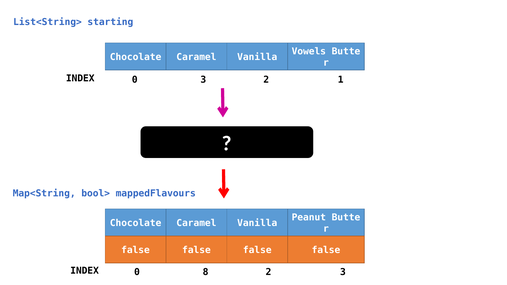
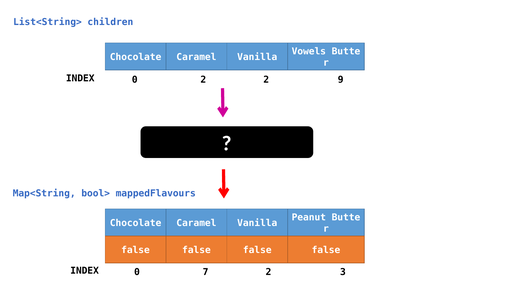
starting: starting -> children
0 3: 3 -> 2
1: 1 -> 9
8: 8 -> 7
